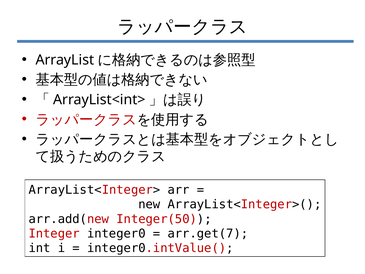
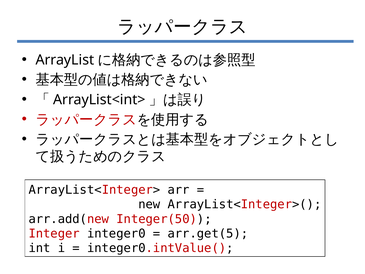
arr.get(7: arr.get(7 -> arr.get(5
